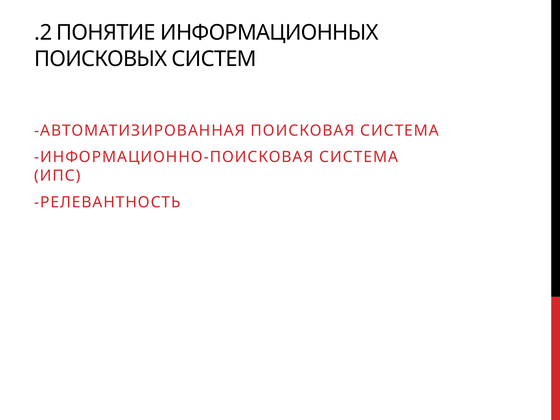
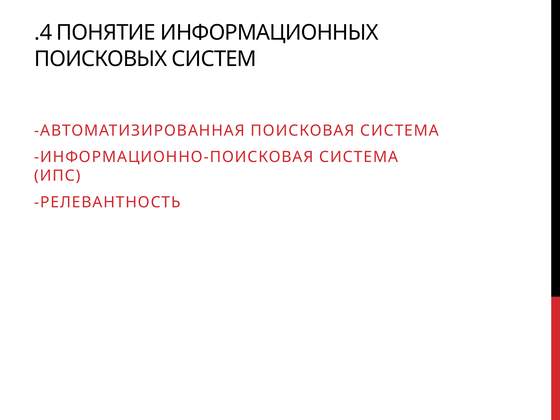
.2: .2 -> .4
